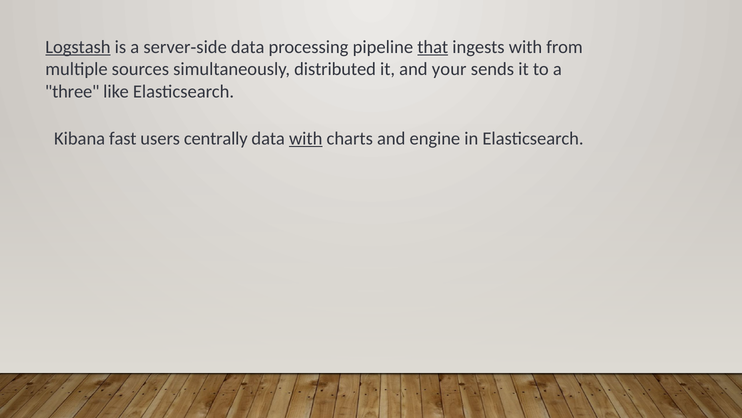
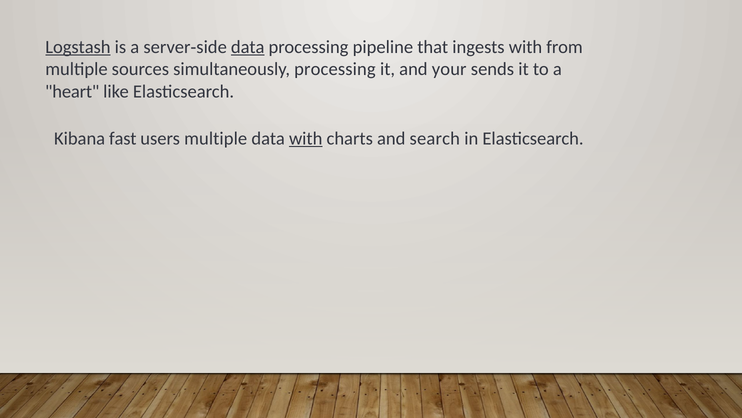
data at (248, 47) underline: none -> present
that underline: present -> none
simultaneously distributed: distributed -> processing
three: three -> heart
users centrally: centrally -> multiple
engine: engine -> search
